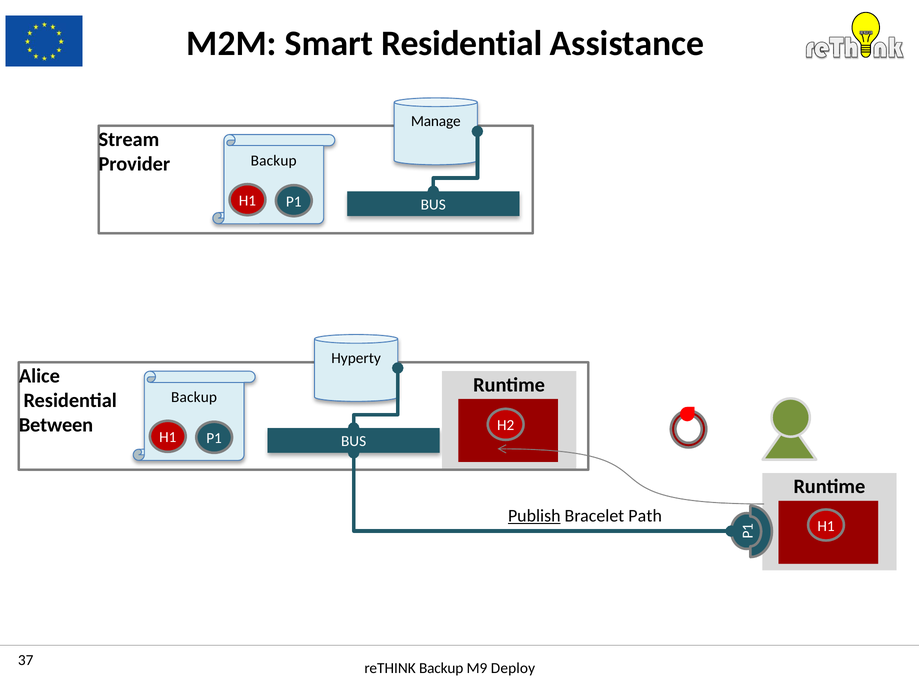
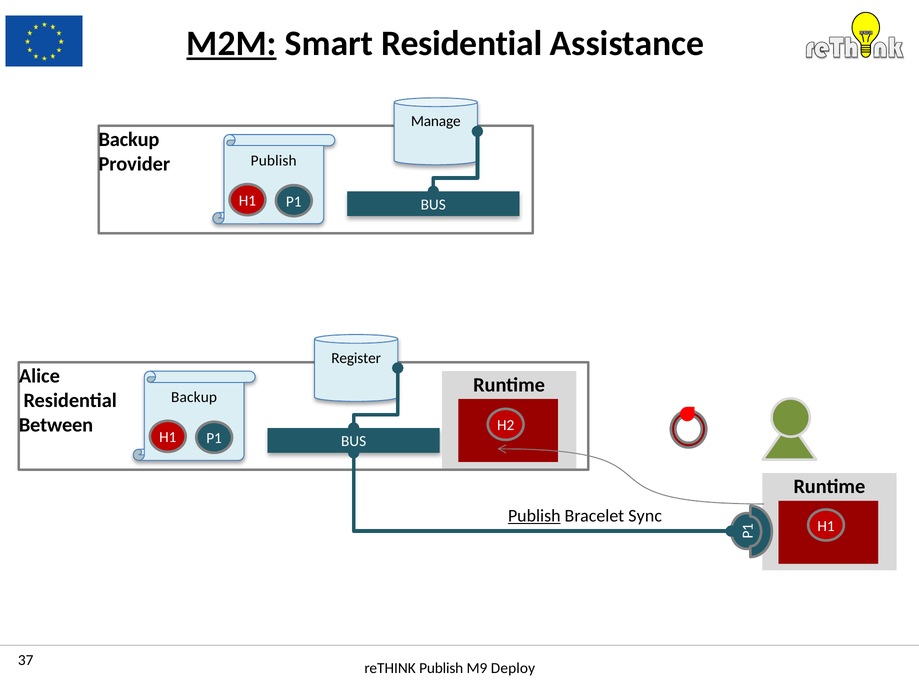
M2M underline: none -> present
Stream at (129, 139): Stream -> Backup
Backup at (274, 161): Backup -> Publish
Hyperty: Hyperty -> Register
Path: Path -> Sync
reTHINK Backup: Backup -> Publish
